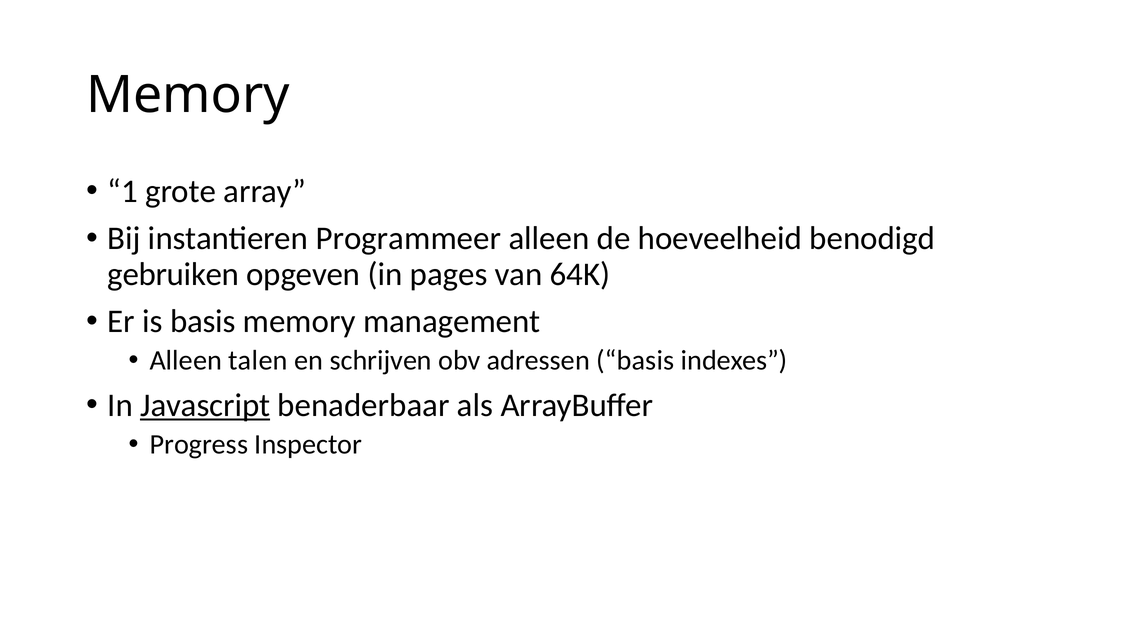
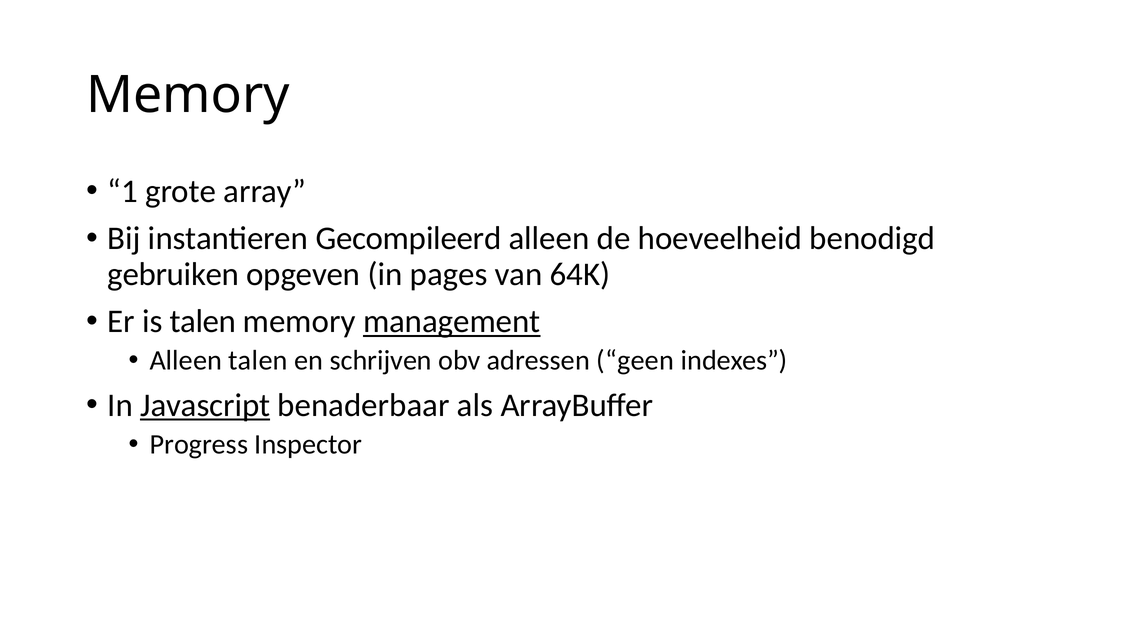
Programmeer: Programmeer -> Gecompileerd
is basis: basis -> talen
management underline: none -> present
adressen basis: basis -> geen
